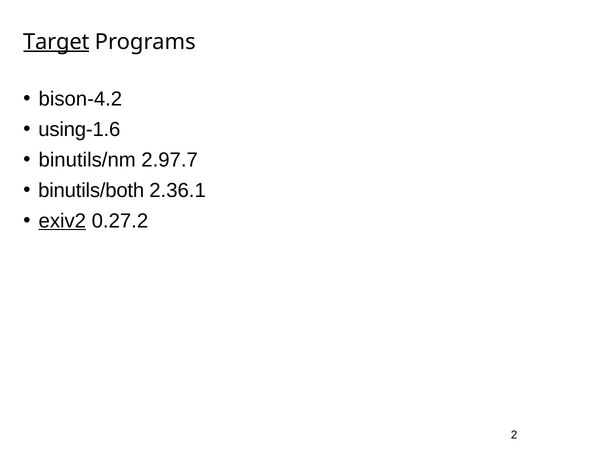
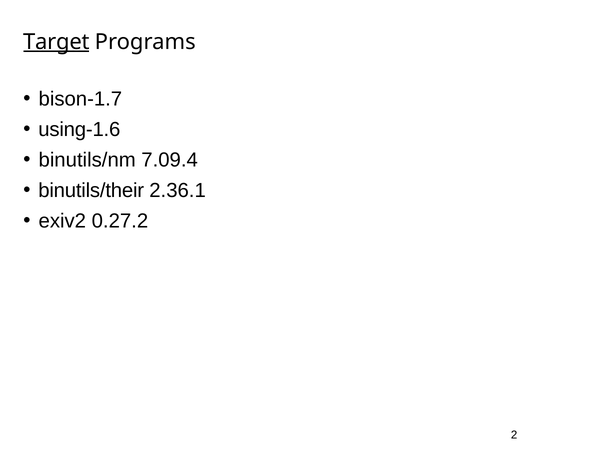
bison-4.2: bison-4.2 -> bison-1.7
2.97.7: 2.97.7 -> 7.09.4
binutils/both: binutils/both -> binutils/their
exiv2 underline: present -> none
